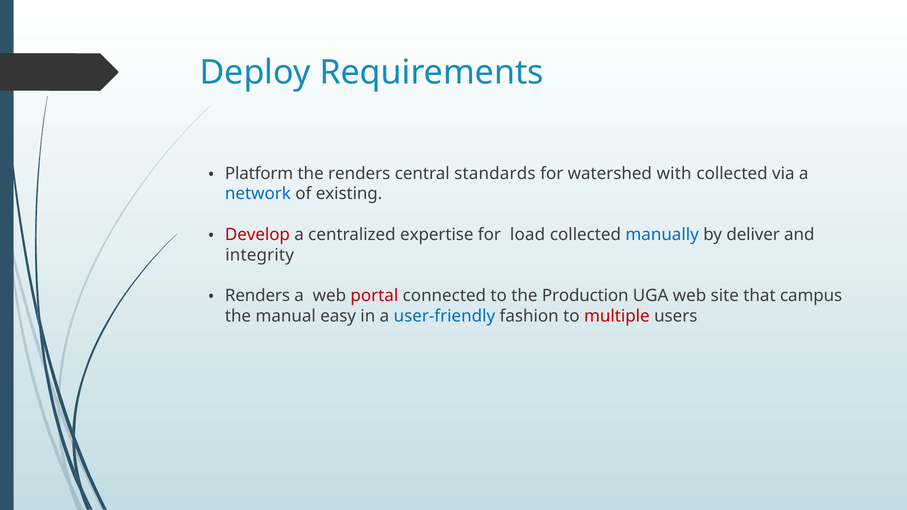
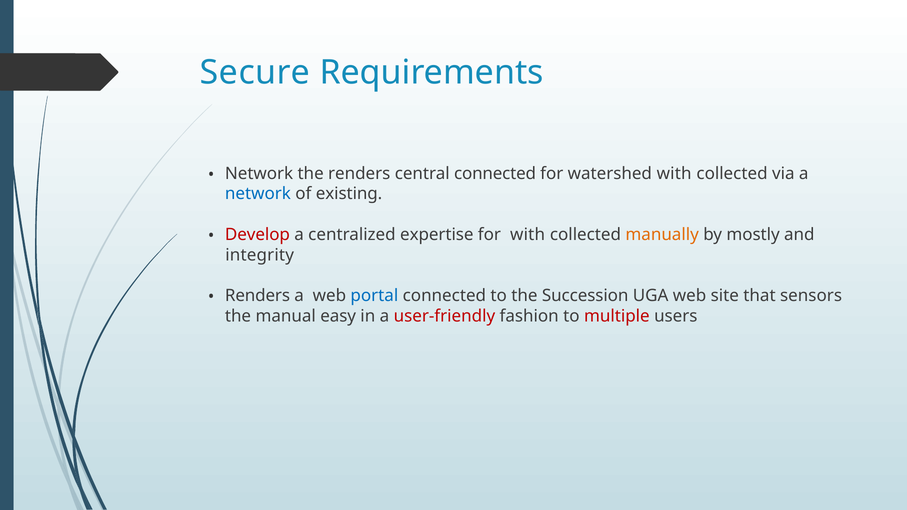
Deploy: Deploy -> Secure
Platform at (259, 174): Platform -> Network
central standards: standards -> connected
for load: load -> with
manually colour: blue -> orange
deliver: deliver -> mostly
portal colour: red -> blue
Production: Production -> Succession
campus: campus -> sensors
user-friendly colour: blue -> red
